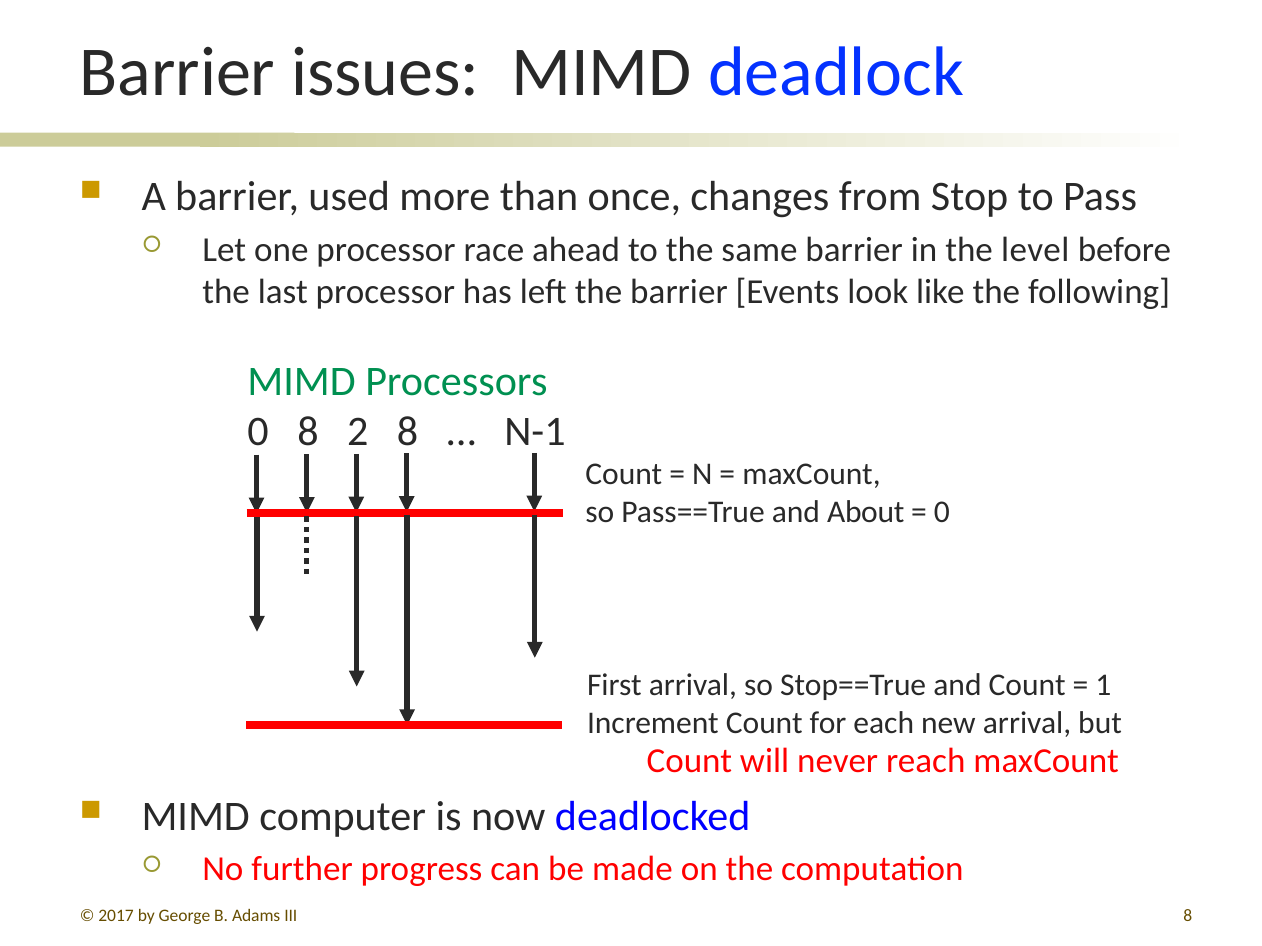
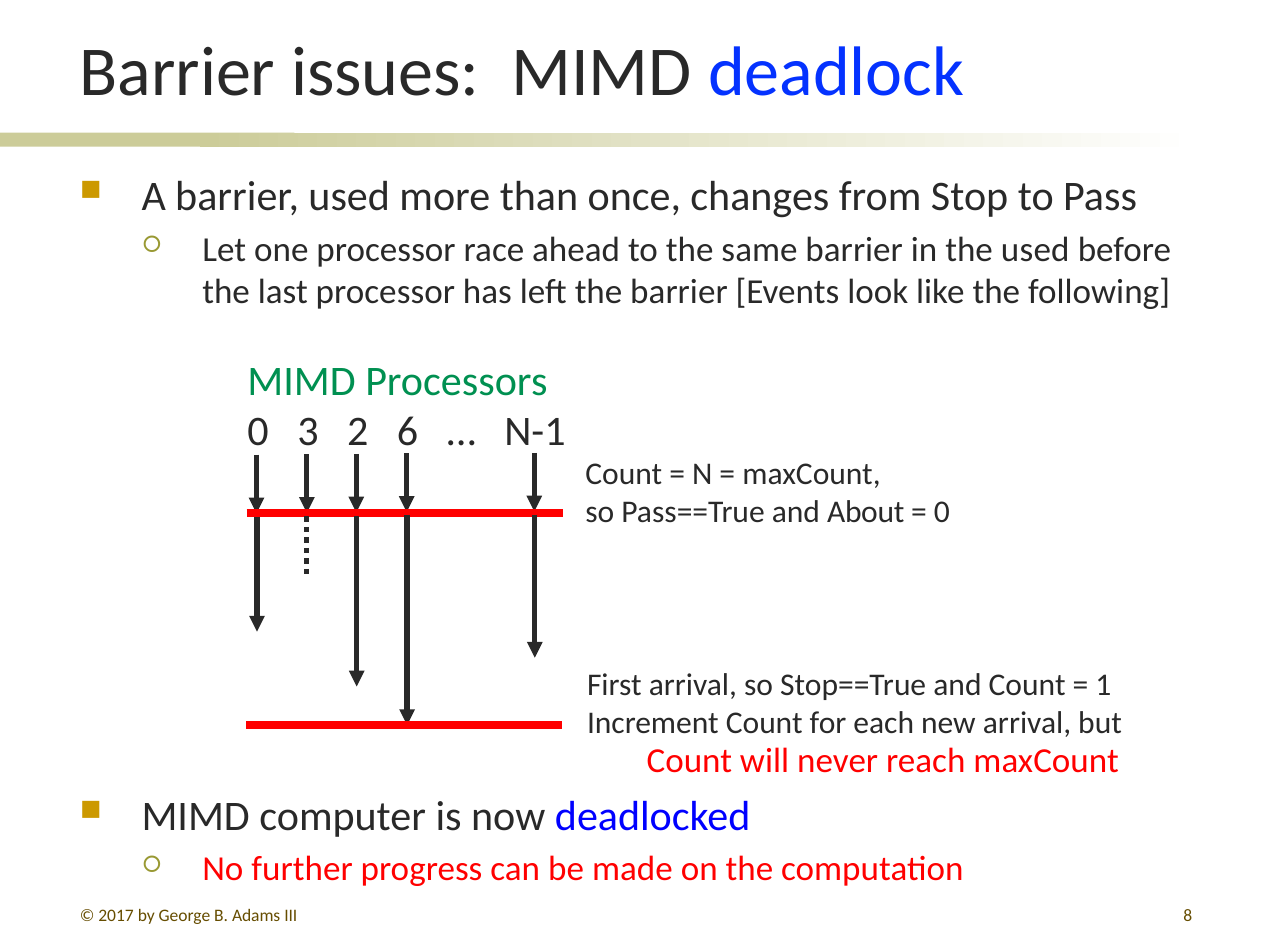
the level: level -> used
0 8: 8 -> 3
2 8: 8 -> 6
